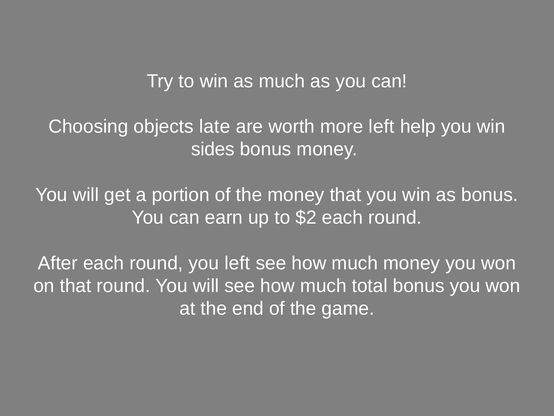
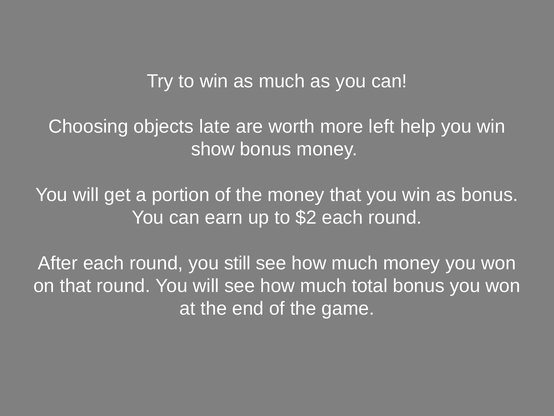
sides: sides -> show
you left: left -> still
